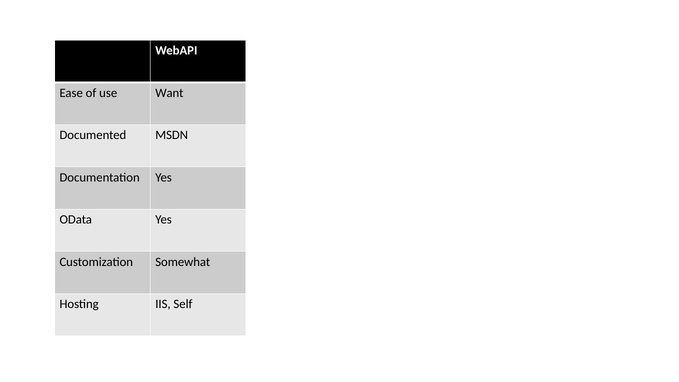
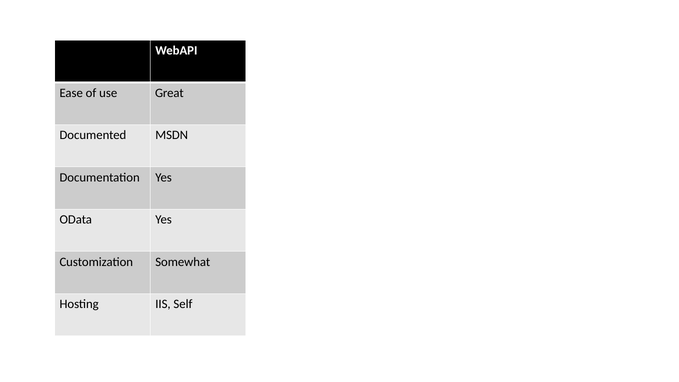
Want: Want -> Great
